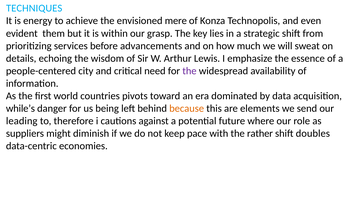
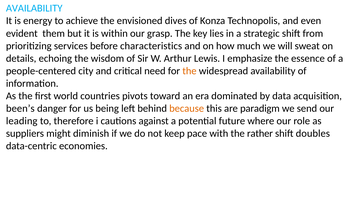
TECHNIQUES at (34, 8): TECHNIQUES -> AVAILABILITY
mere: mere -> dives
advancements: advancements -> characteristics
the at (189, 71) colour: purple -> orange
while’s: while’s -> been’s
elements: elements -> paradigm
